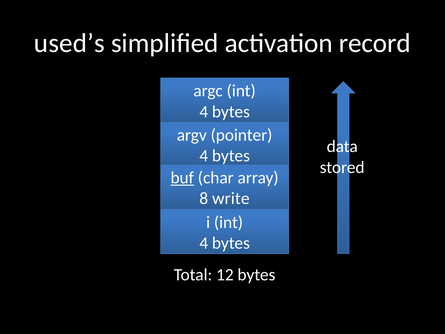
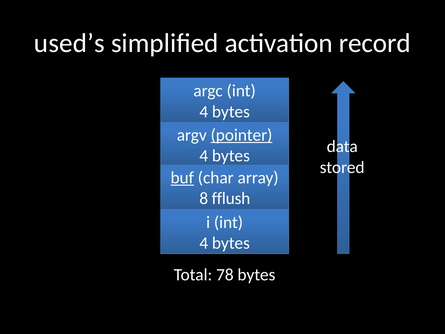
pointer underline: none -> present
write: write -> fflush
12: 12 -> 78
